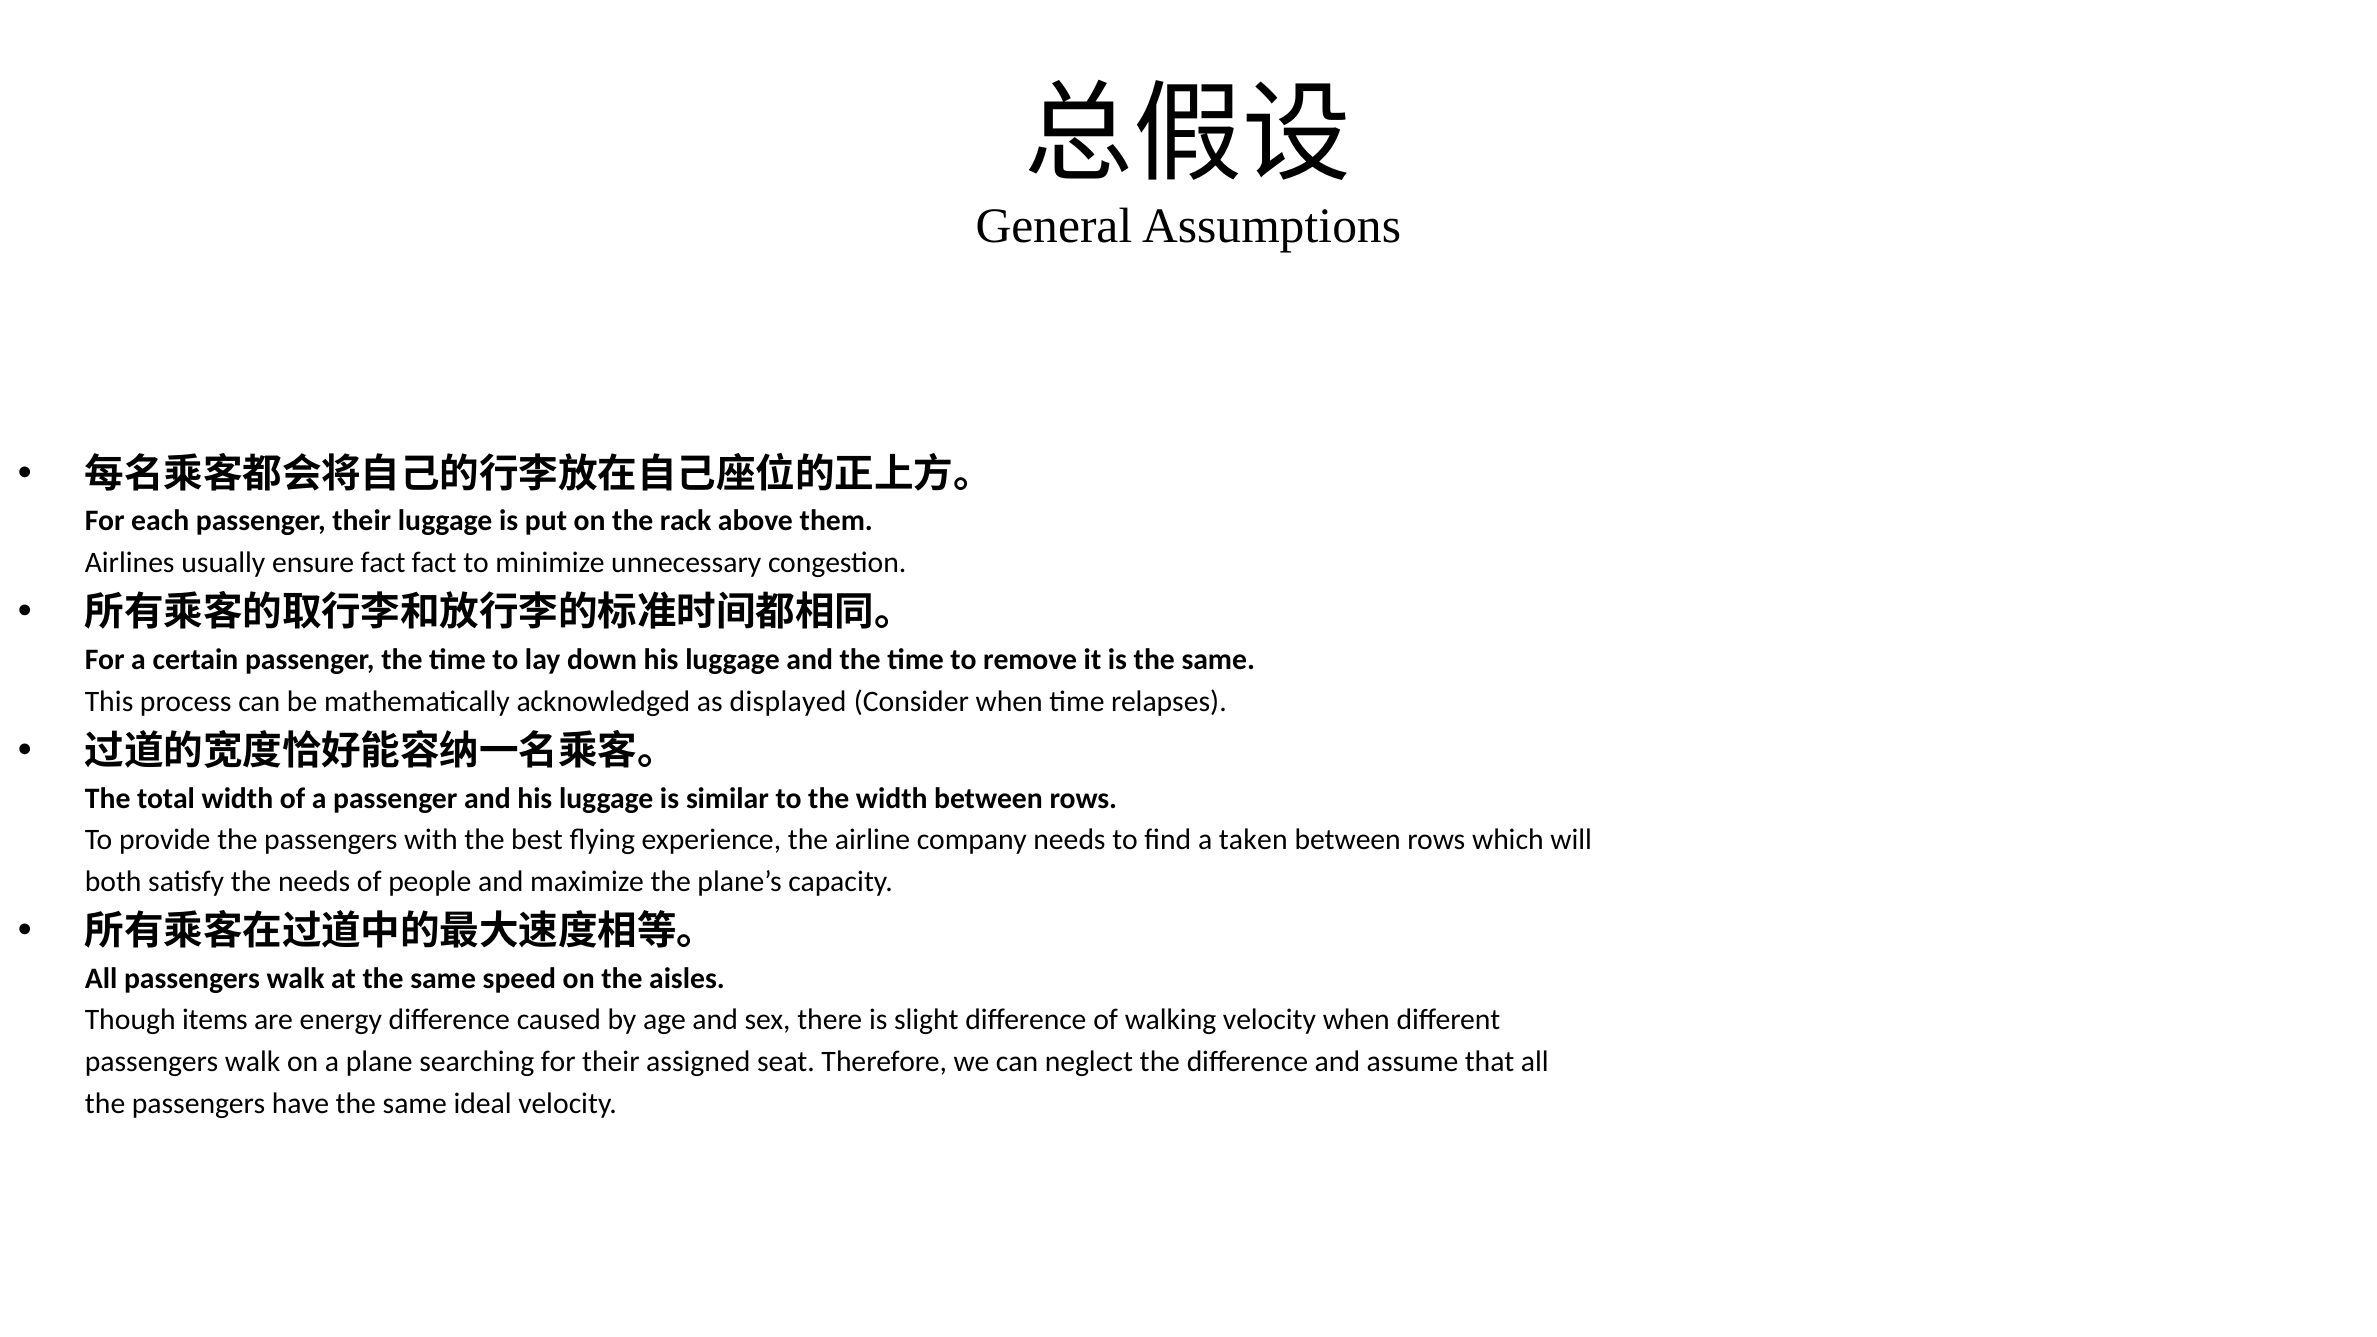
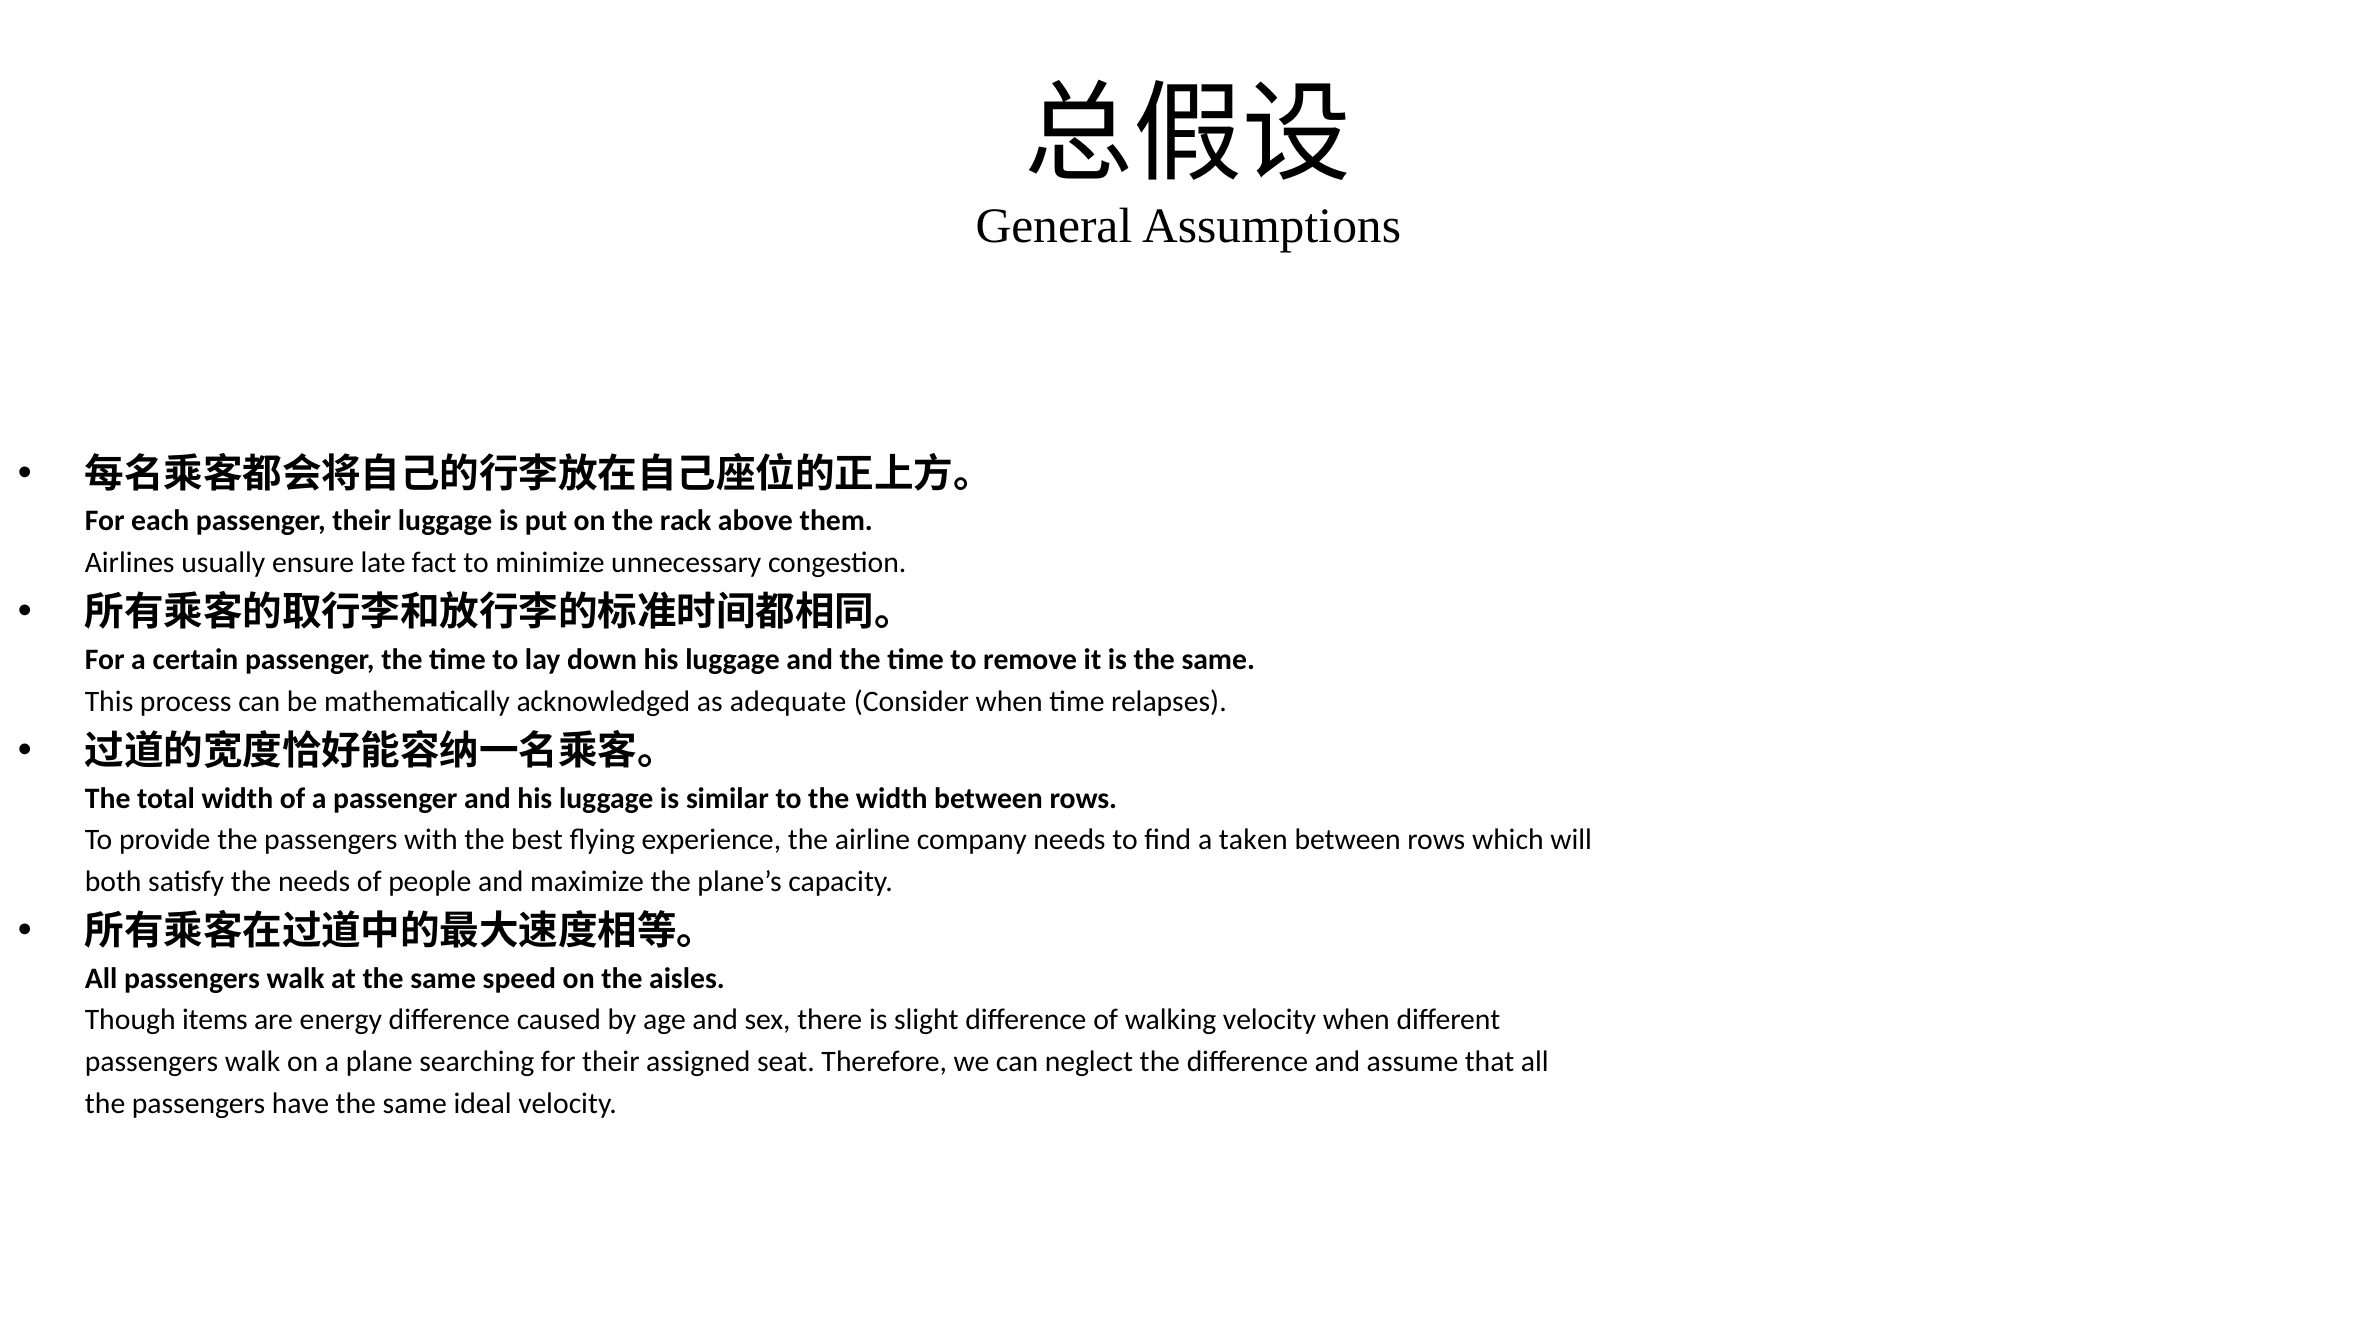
ensure fact: fact -> late
displayed: displayed -> adequate
